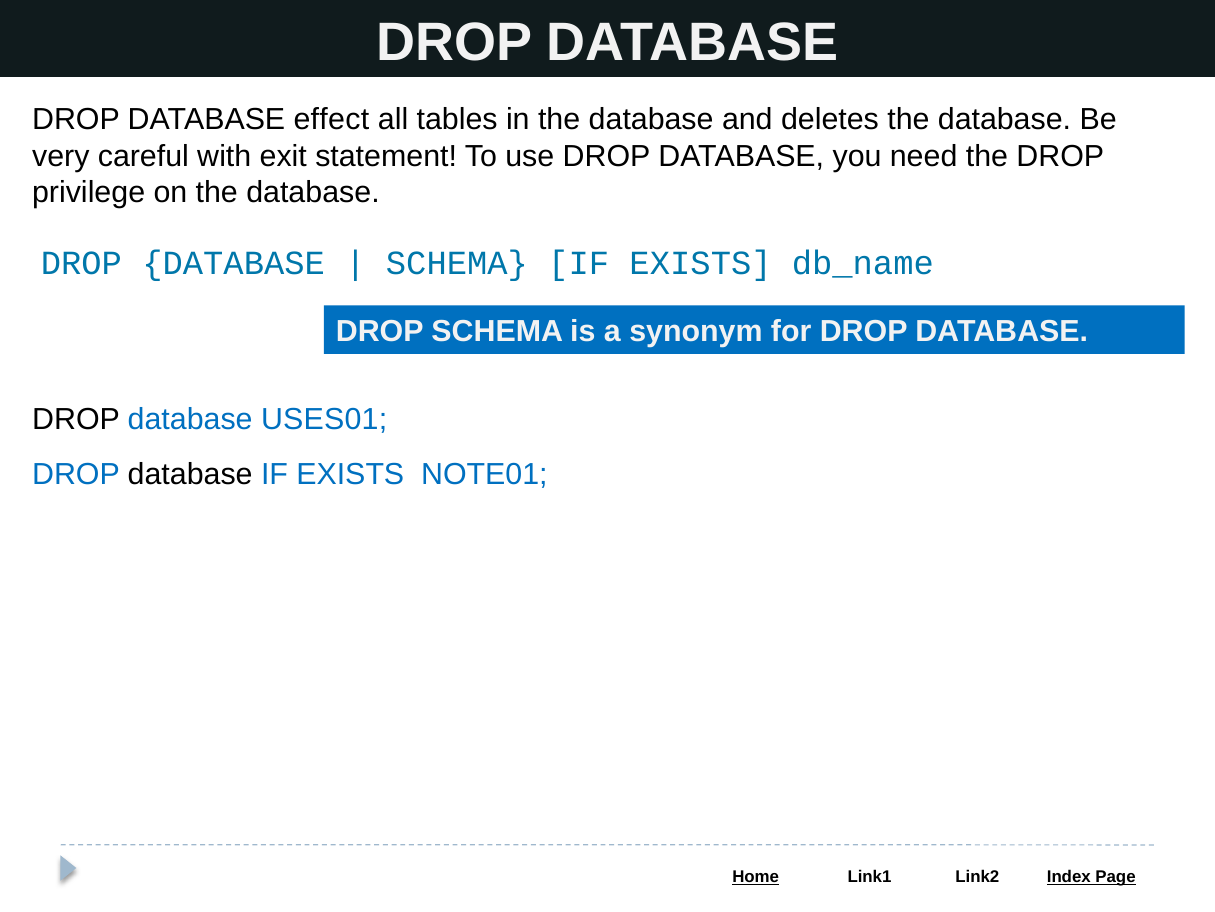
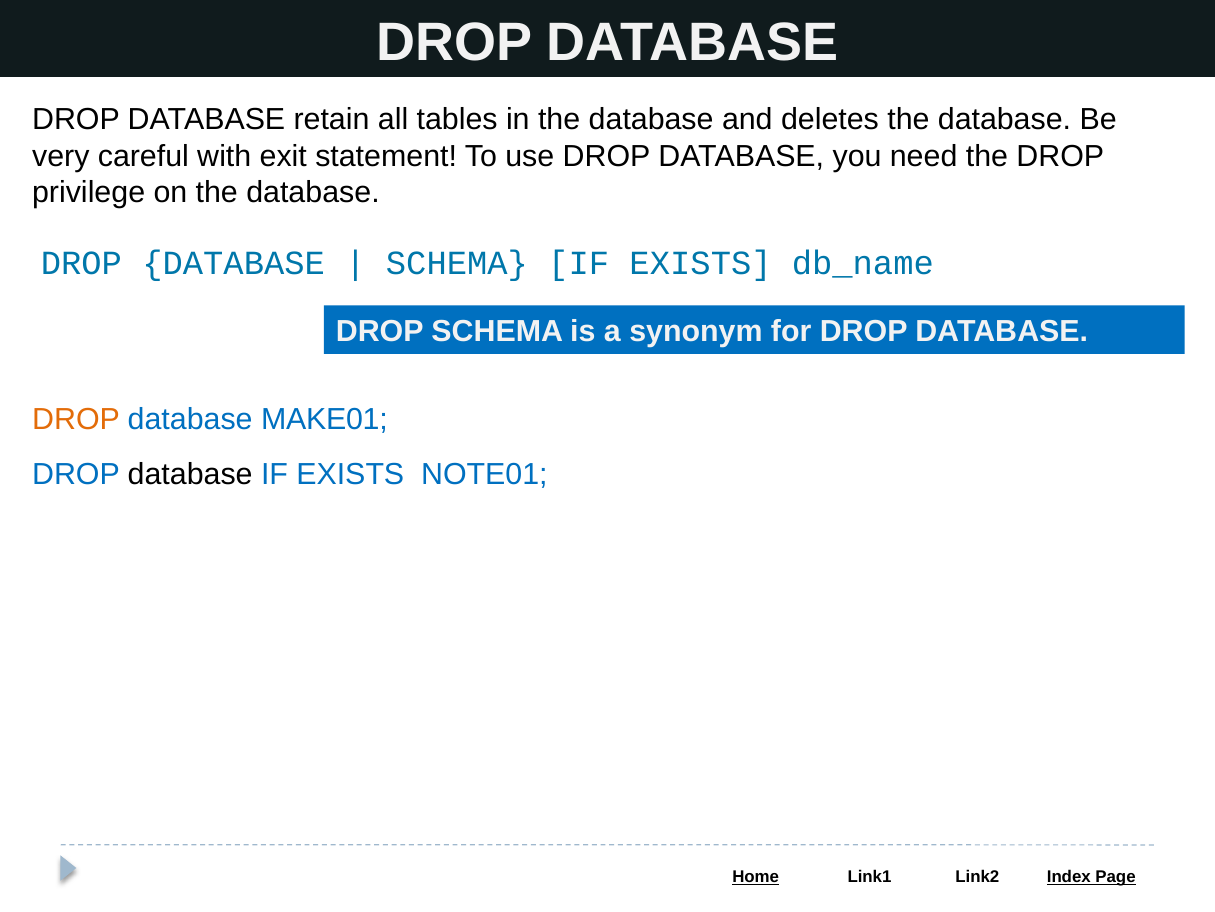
effect: effect -> retain
DROP at (76, 419) colour: black -> orange
USES01: USES01 -> MAKE01
